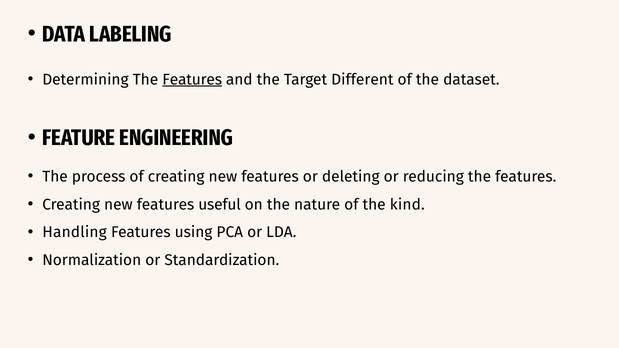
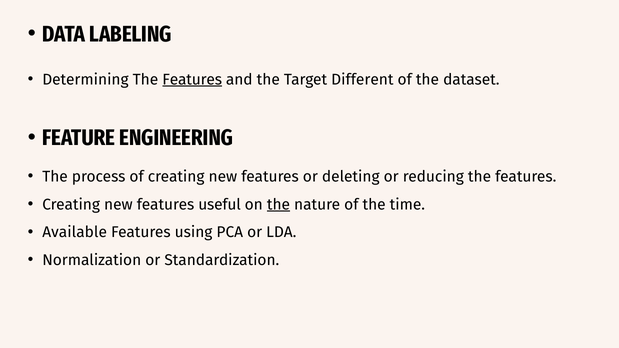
the at (278, 205) underline: none -> present
kind: kind -> time
Handling: Handling -> Available
